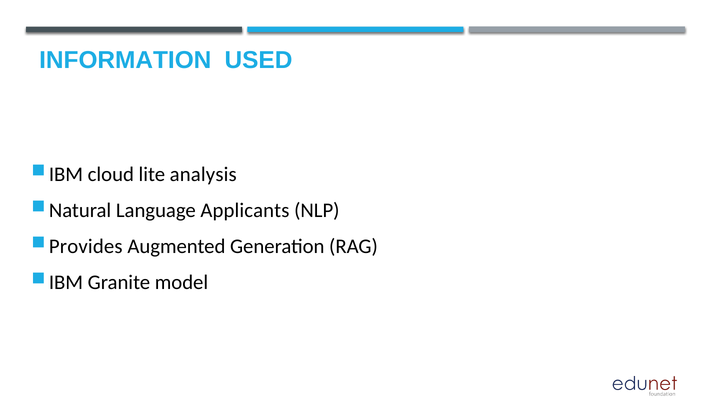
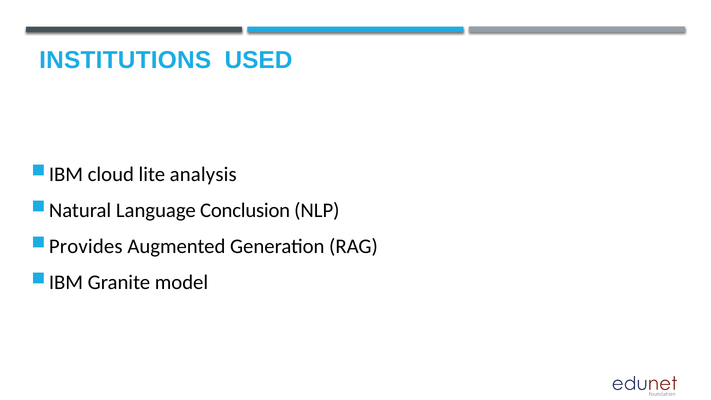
INFORMATION: INFORMATION -> INSTITUTIONS
Applicants: Applicants -> Conclusion
